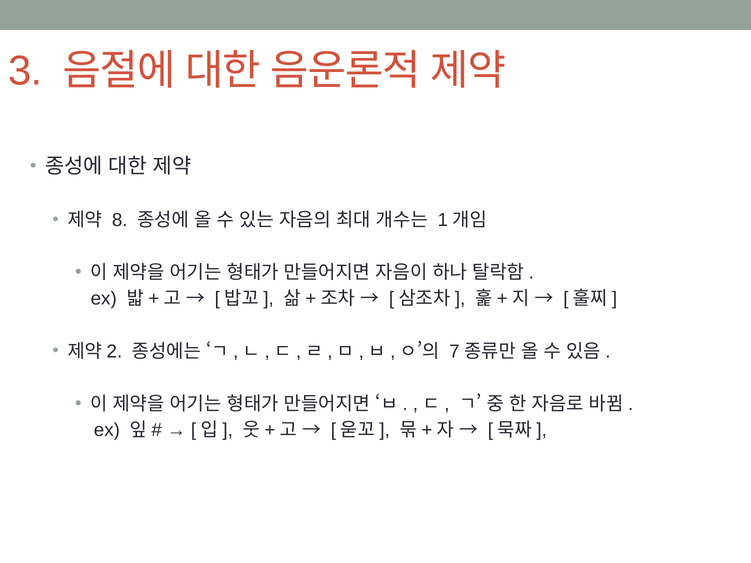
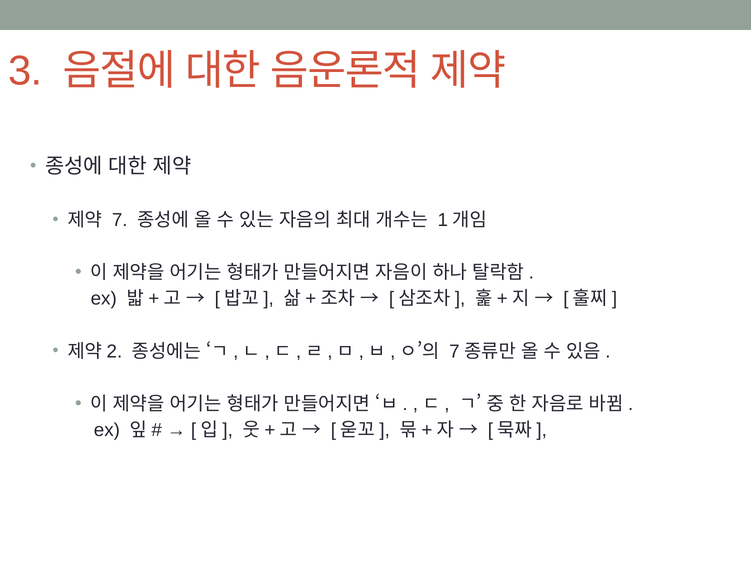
8: 8 -> 7
